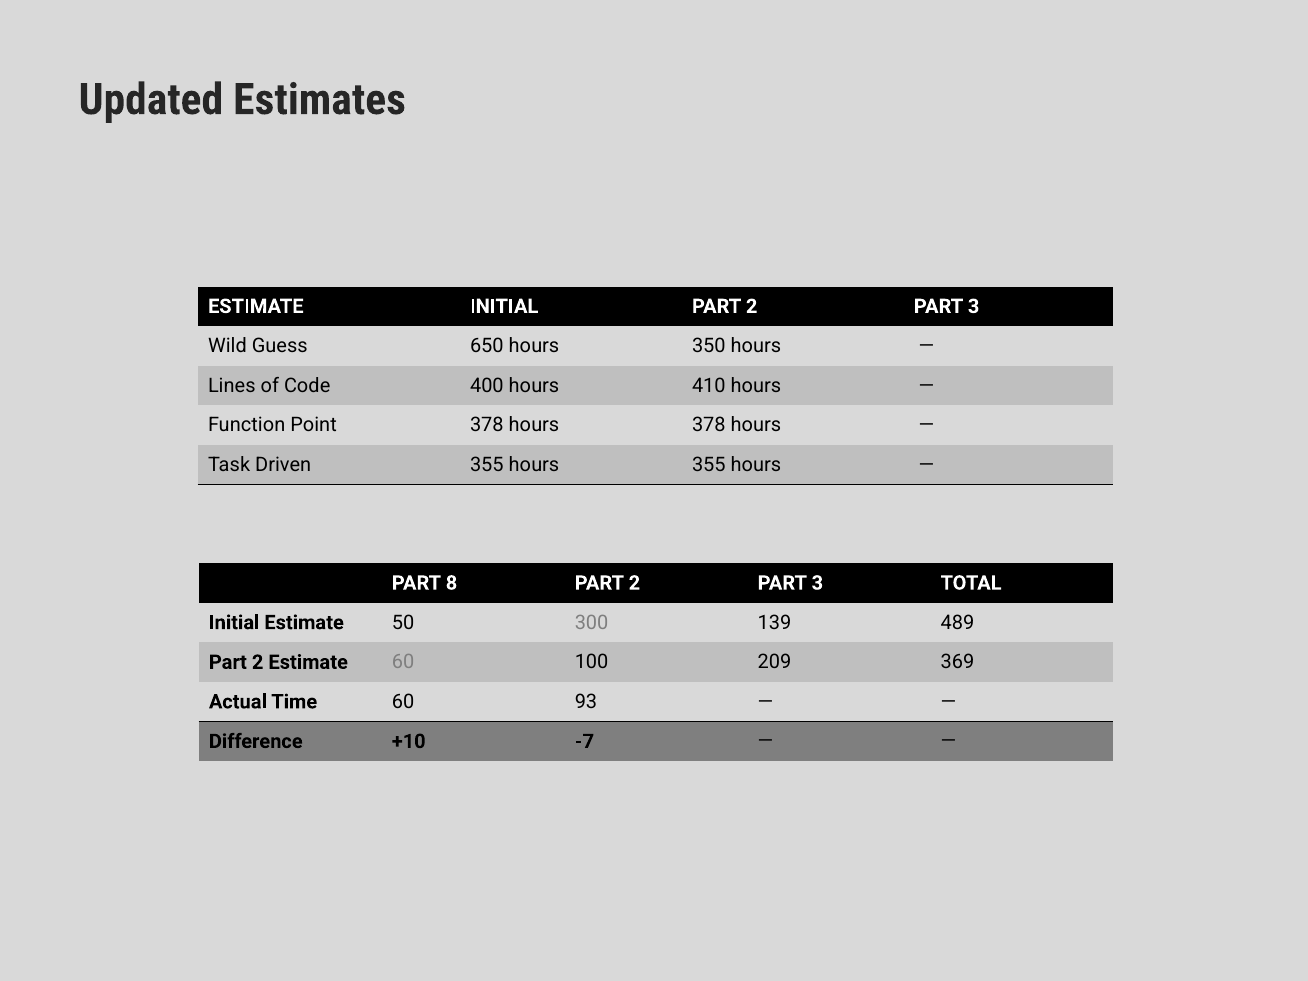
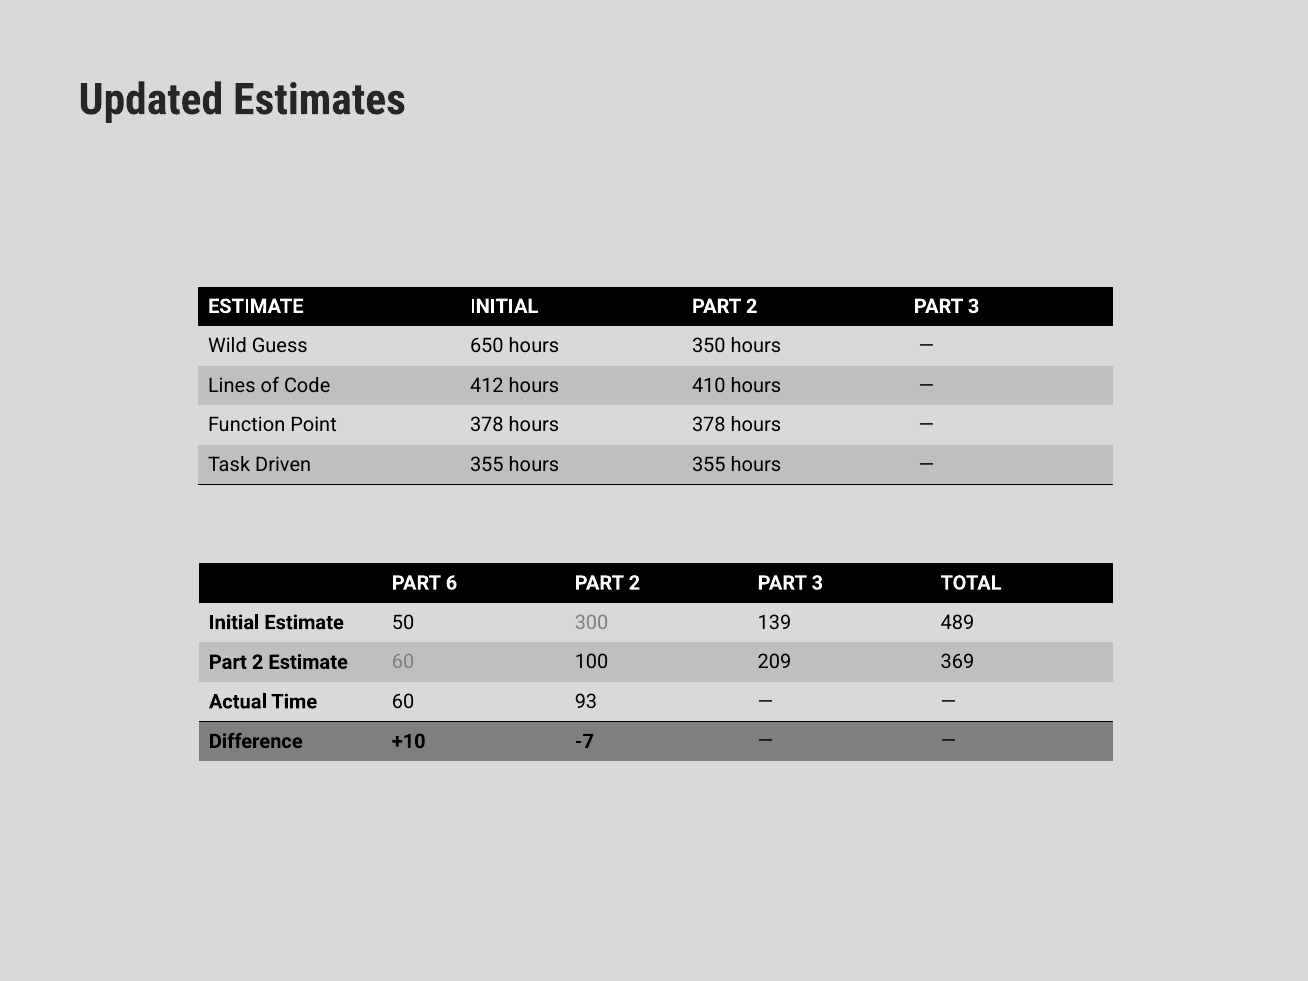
400: 400 -> 412
8: 8 -> 6
